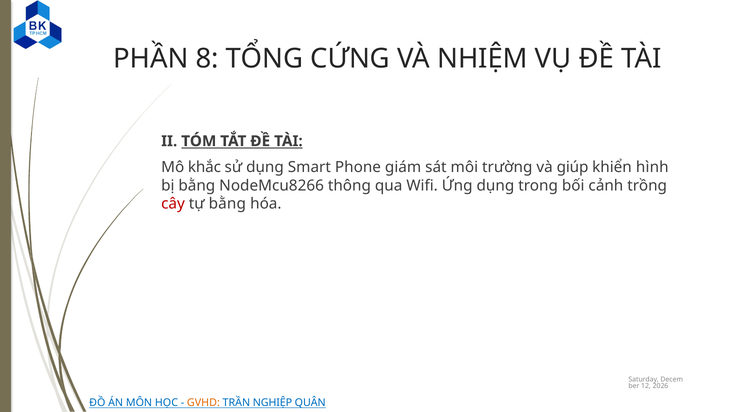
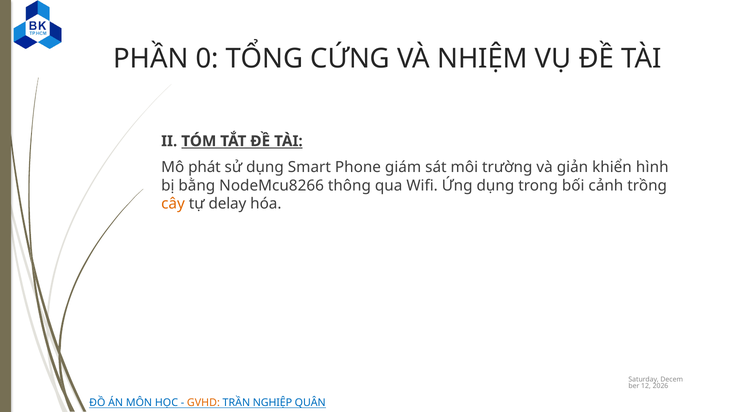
8: 8 -> 0
khắc: khắc -> phát
giúp: giúp -> giản
cây colour: red -> orange
tự bằng: bằng -> delay
